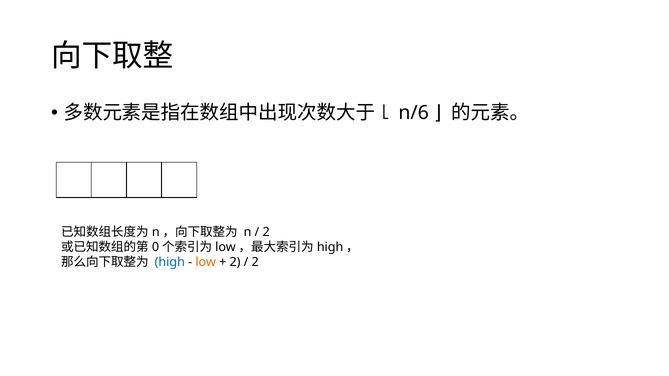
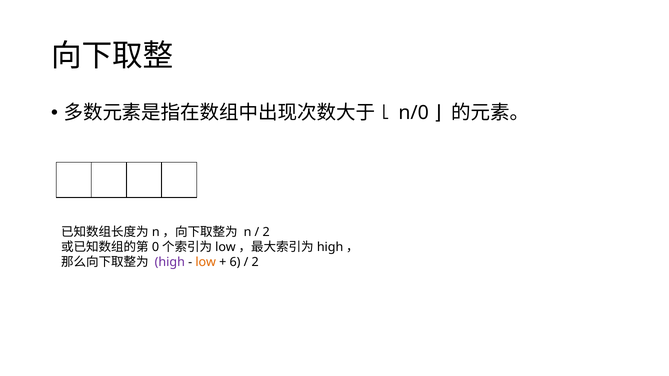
n/6: n/6 -> n/0
high colour: blue -> purple
2 at (235, 262): 2 -> 6
